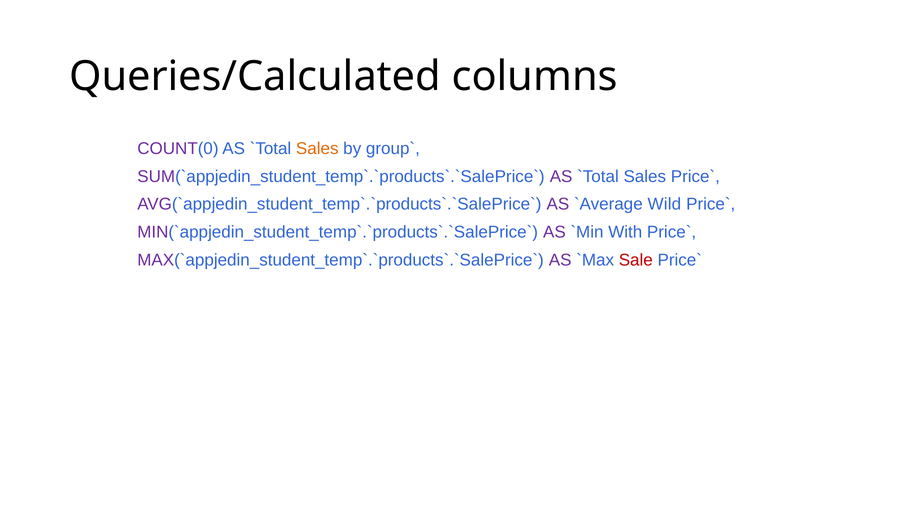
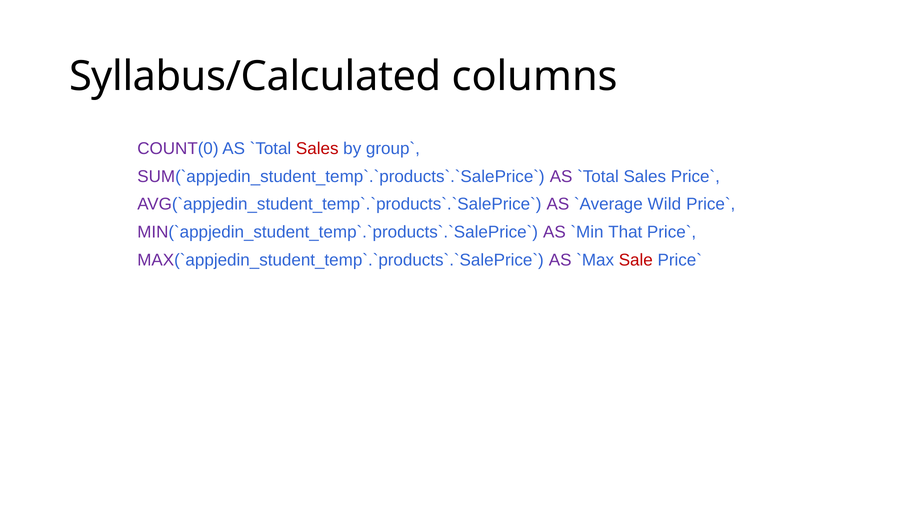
Queries/Calculated: Queries/Calculated -> Syllabus/Calculated
Sales at (317, 148) colour: orange -> red
With: With -> That
